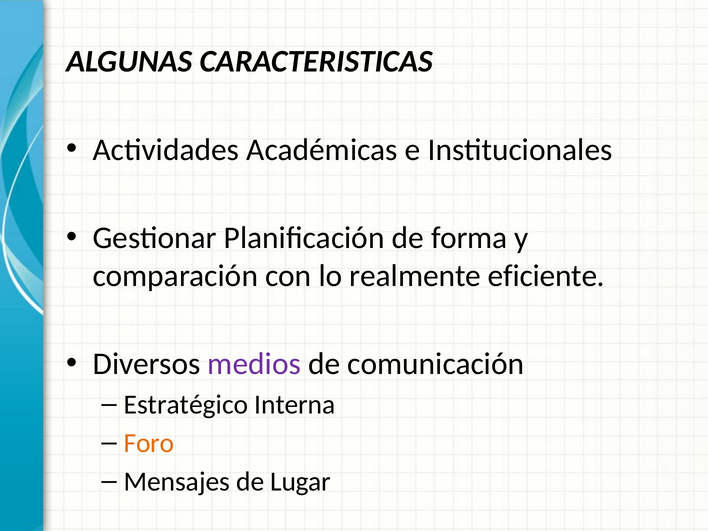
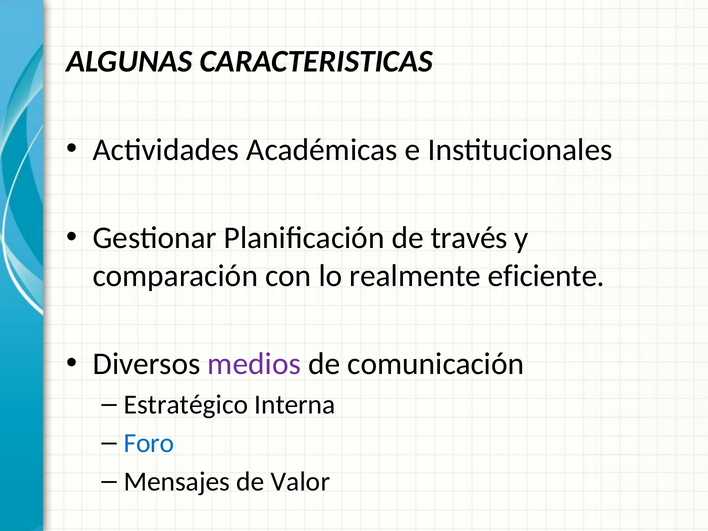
forma: forma -> través
Foro colour: orange -> blue
Lugar: Lugar -> Valor
